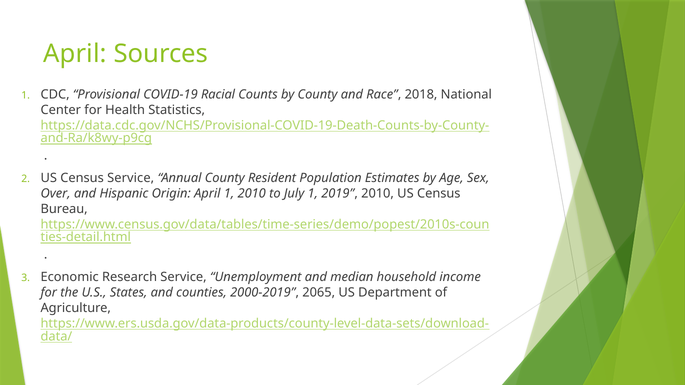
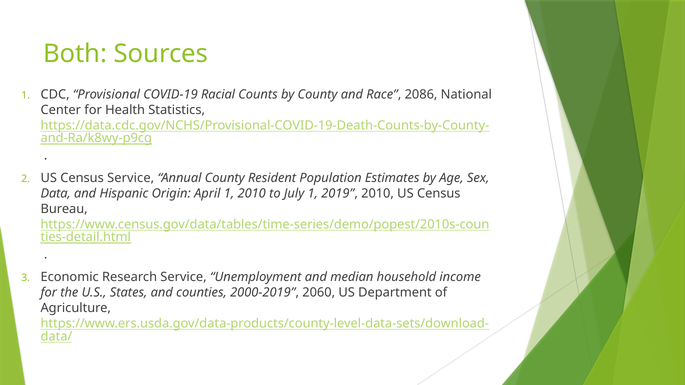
April at (75, 54): April -> Both
2018: 2018 -> 2086
Over: Over -> Data
2065: 2065 -> 2060
